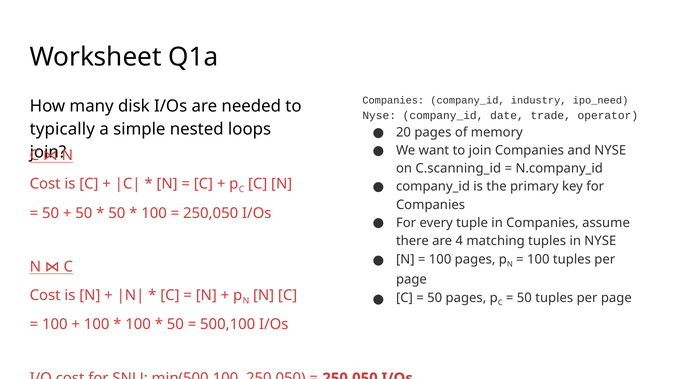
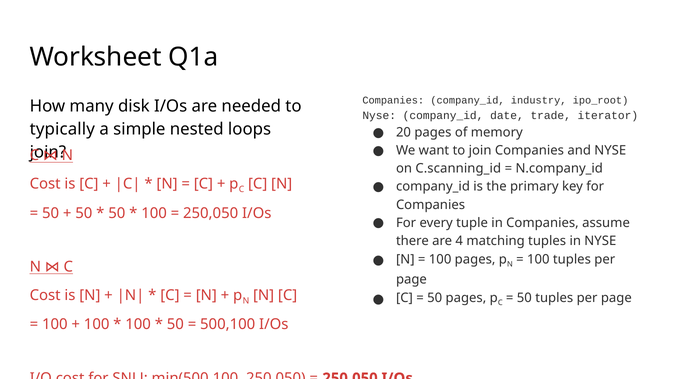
ipo_need: ipo_need -> ipo_root
operator: operator -> iterator
